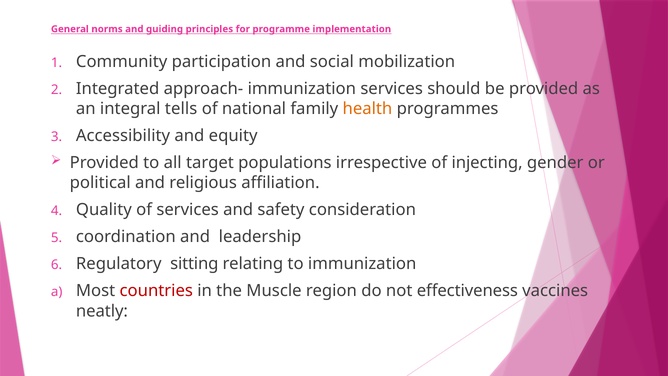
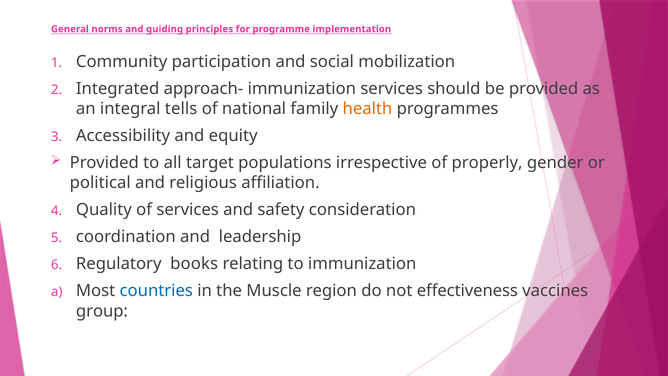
injecting: injecting -> properly
sitting: sitting -> books
countries colour: red -> blue
neatly: neatly -> group
